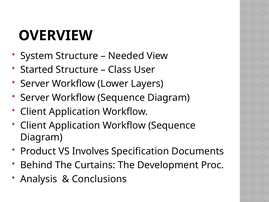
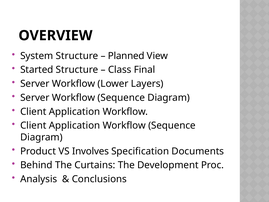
Needed: Needed -> Planned
User: User -> Final
